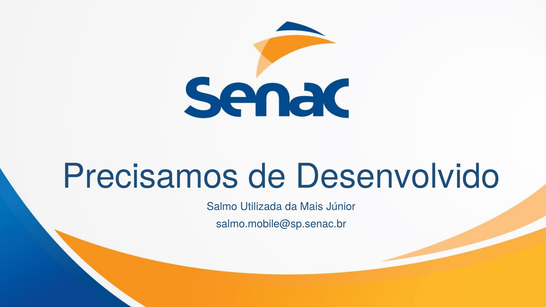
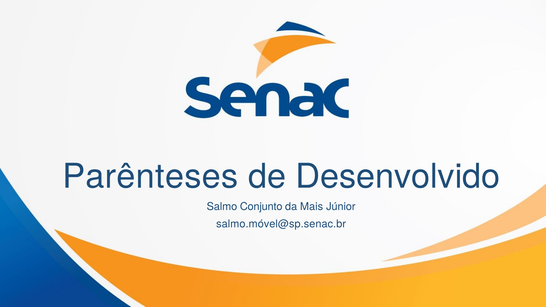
Precisamos: Precisamos -> Parênteses
Utilizada: Utilizada -> Conjunto
salmo.mobile@sp.senac.br: salmo.mobile@sp.senac.br -> salmo.móvel@sp.senac.br
